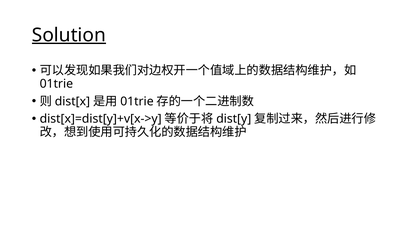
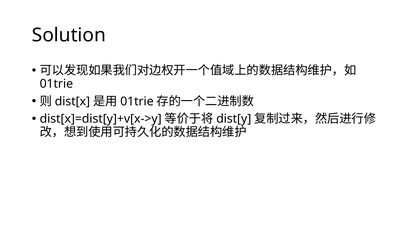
Solution underline: present -> none
